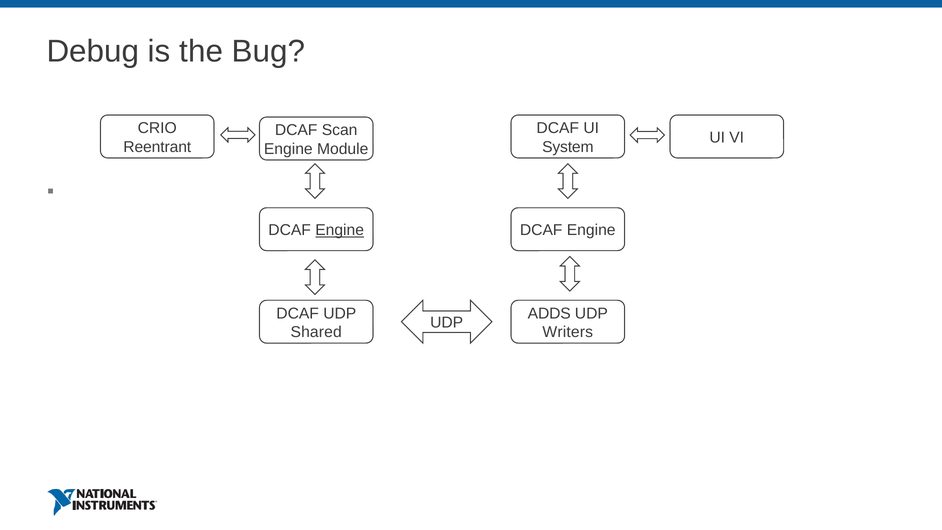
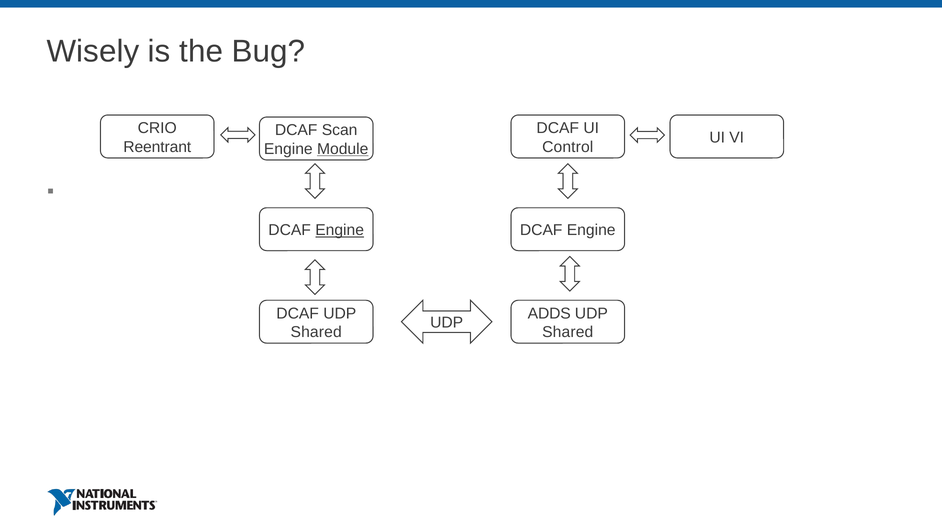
Debug: Debug -> Wisely
System: System -> Control
Module underline: none -> present
Writers at (568, 332): Writers -> Shared
